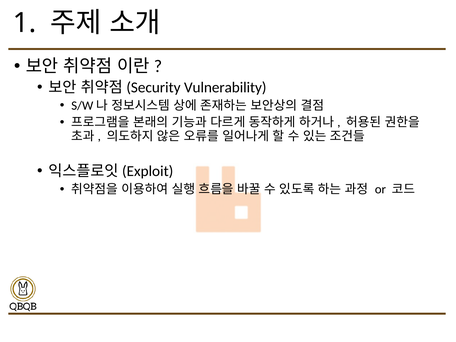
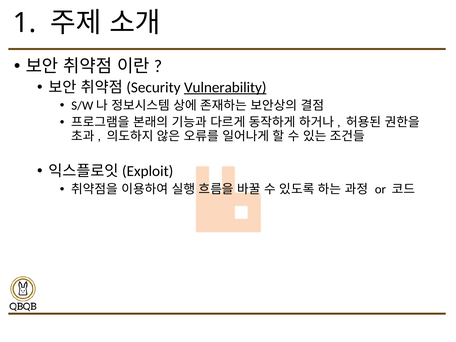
Vulnerability underline: none -> present
